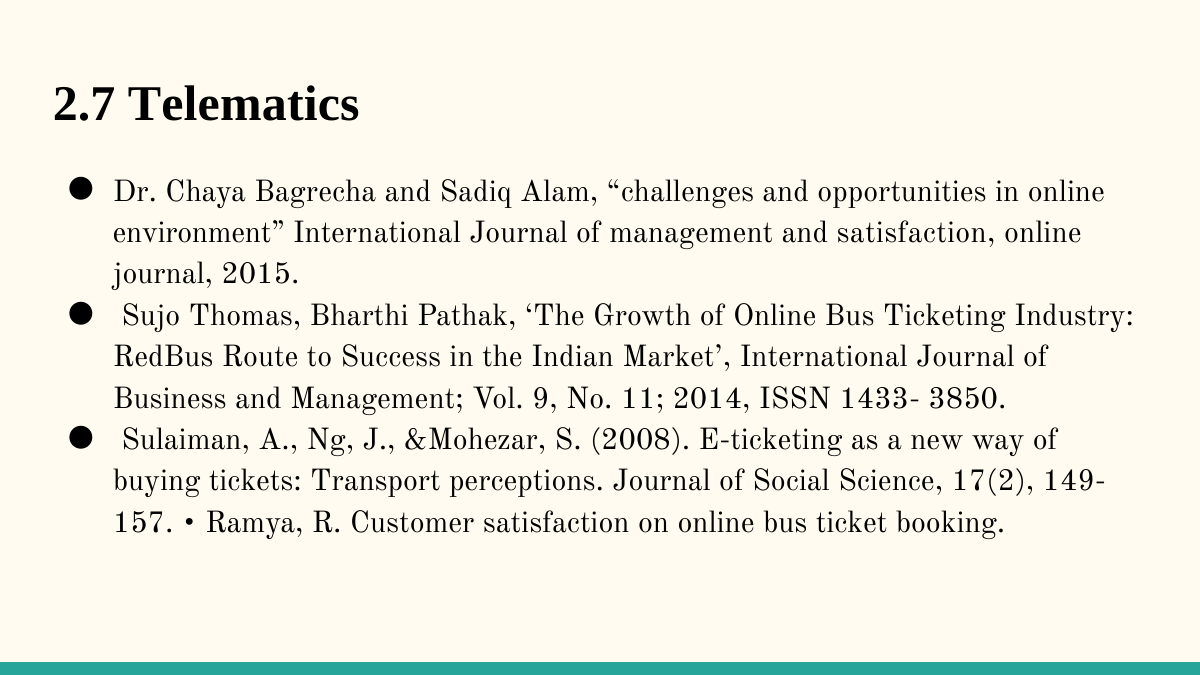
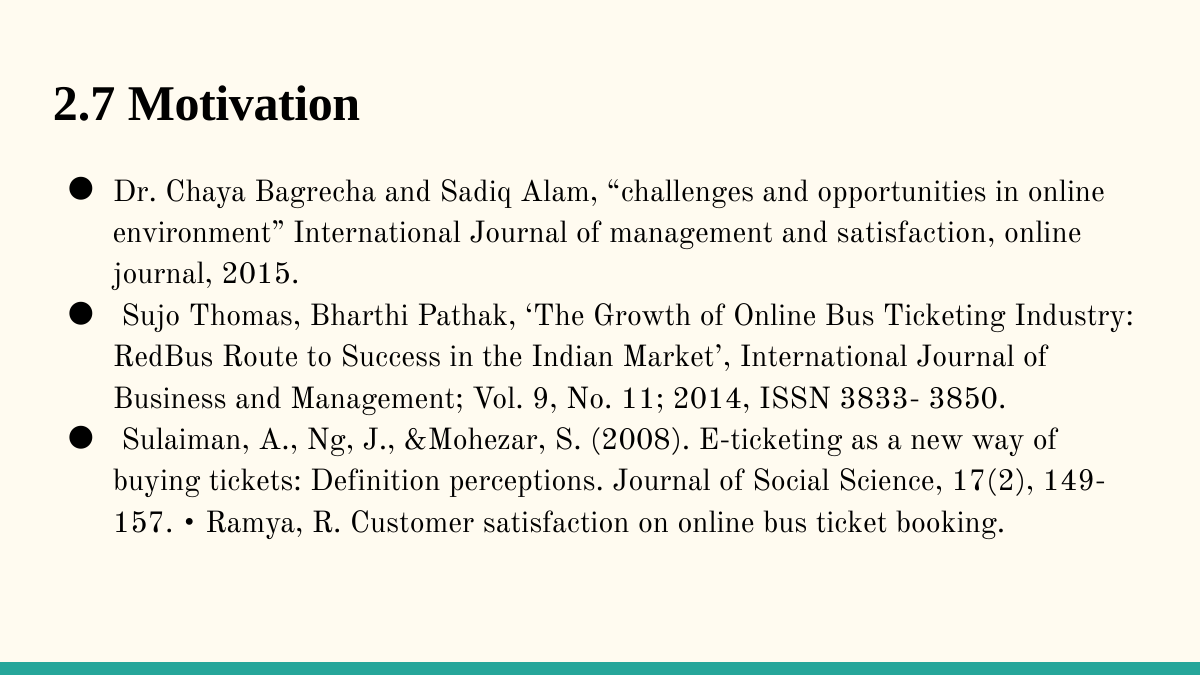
Telematics: Telematics -> Motivation
1433-: 1433- -> 3833-
Transport: Transport -> Definition
